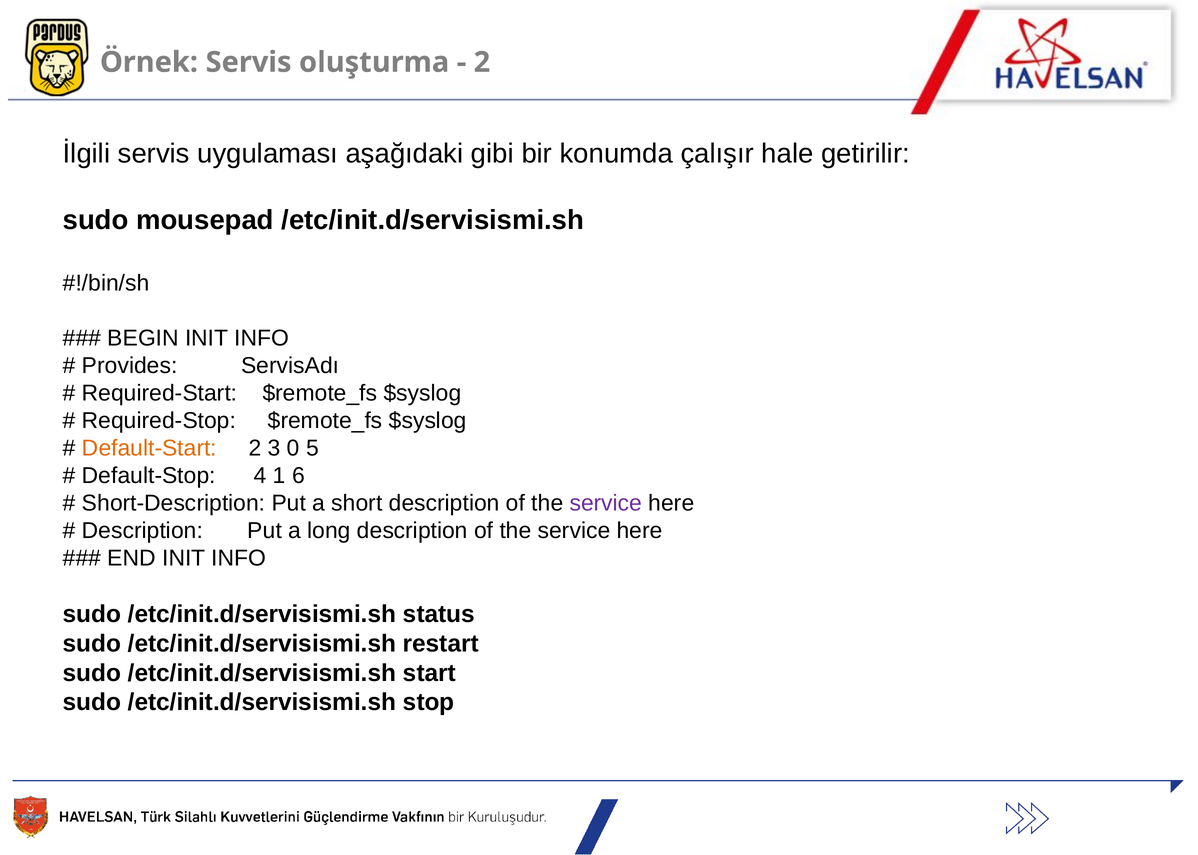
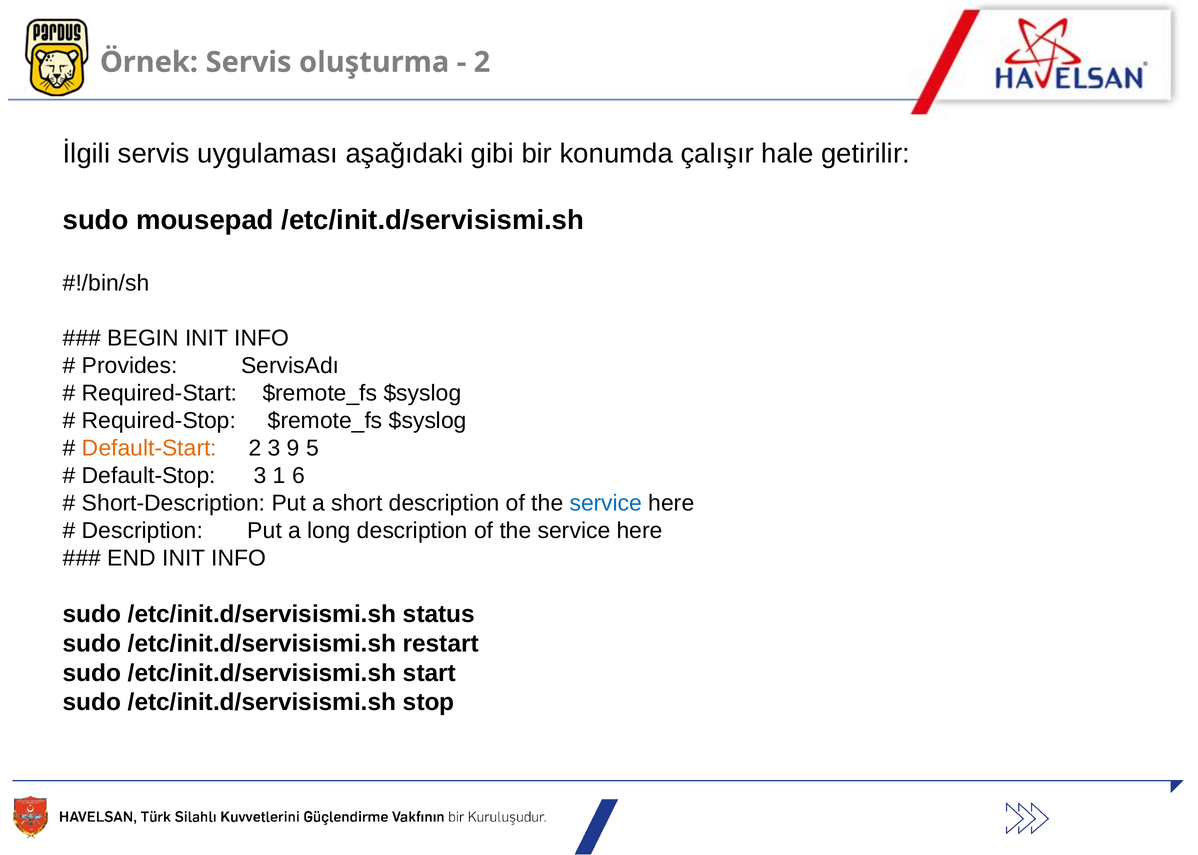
0: 0 -> 9
Default-Stop 4: 4 -> 3
service at (606, 503) colour: purple -> blue
